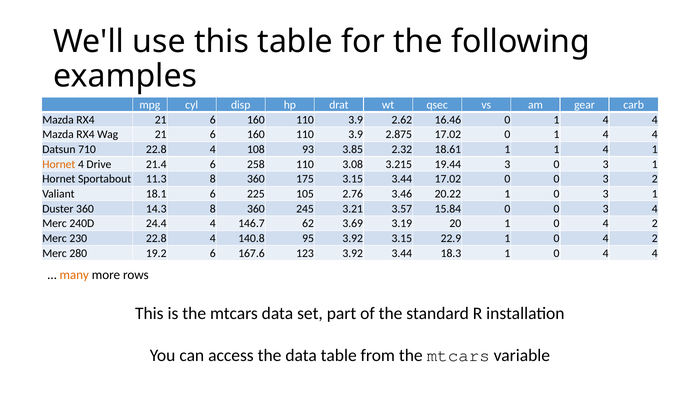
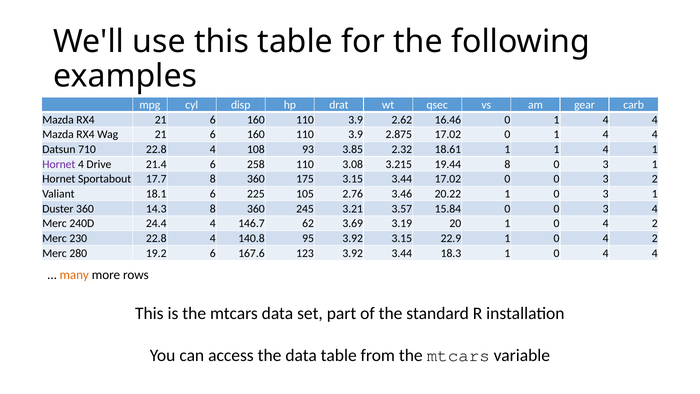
Hornet at (59, 164) colour: orange -> purple
19.44 3: 3 -> 8
11.3: 11.3 -> 17.7
